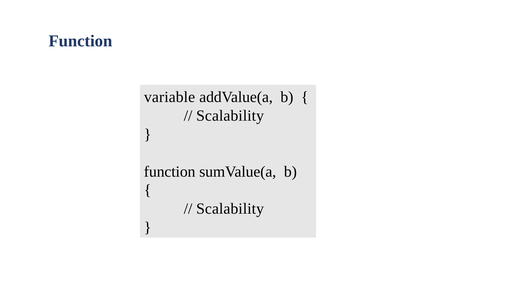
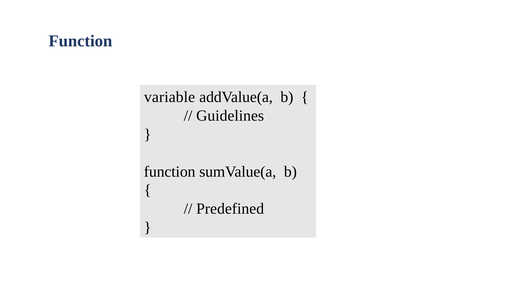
Scalability at (230, 116): Scalability -> Guidelines
Scalability at (230, 209): Scalability -> Predefined
